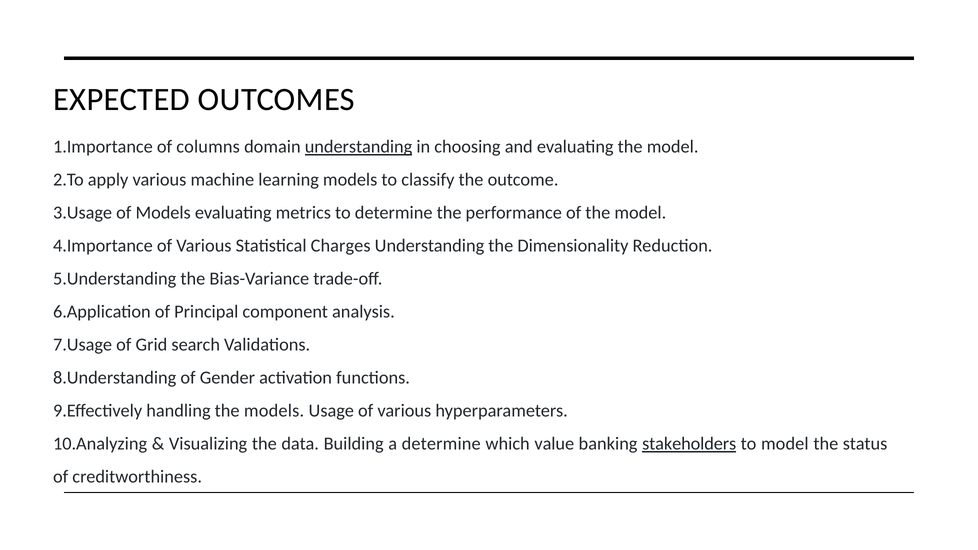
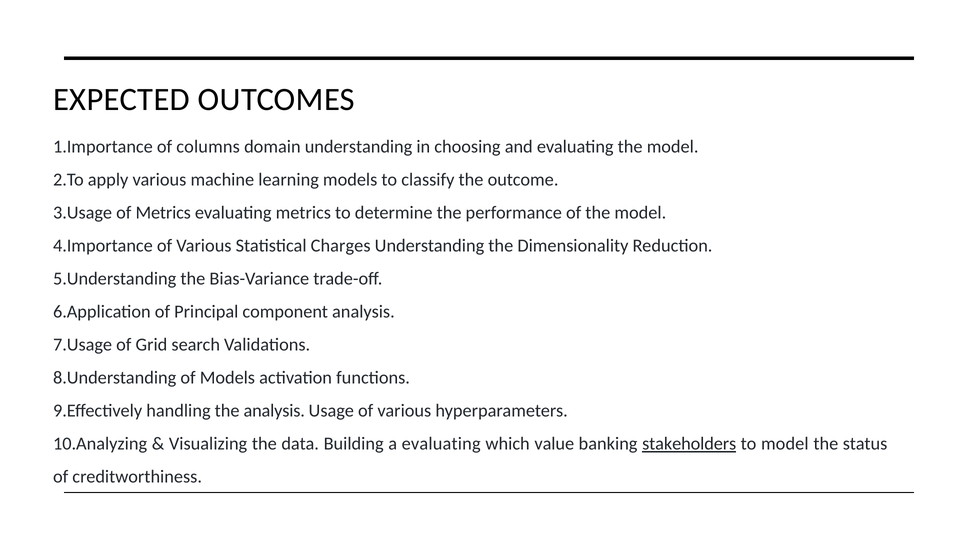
understanding at (359, 147) underline: present -> none
of Models: Models -> Metrics
of Gender: Gender -> Models
the models: models -> analysis
a determine: determine -> evaluating
